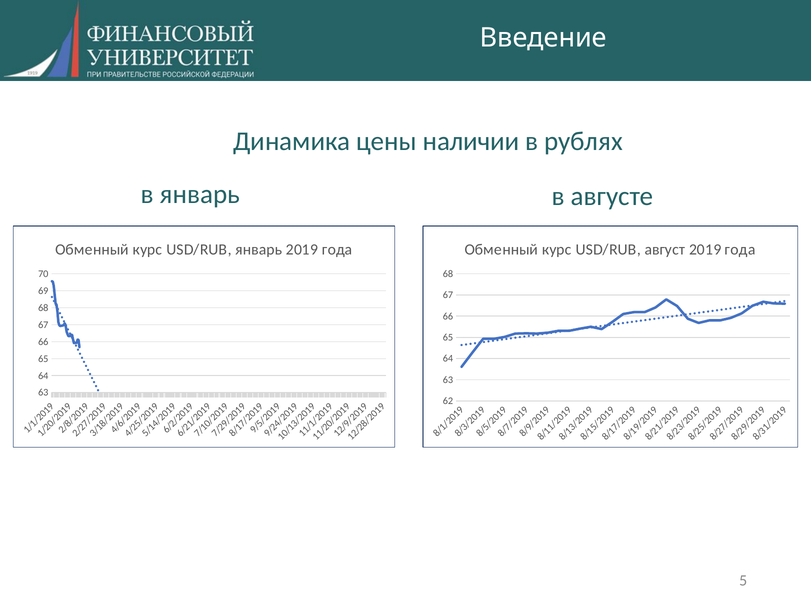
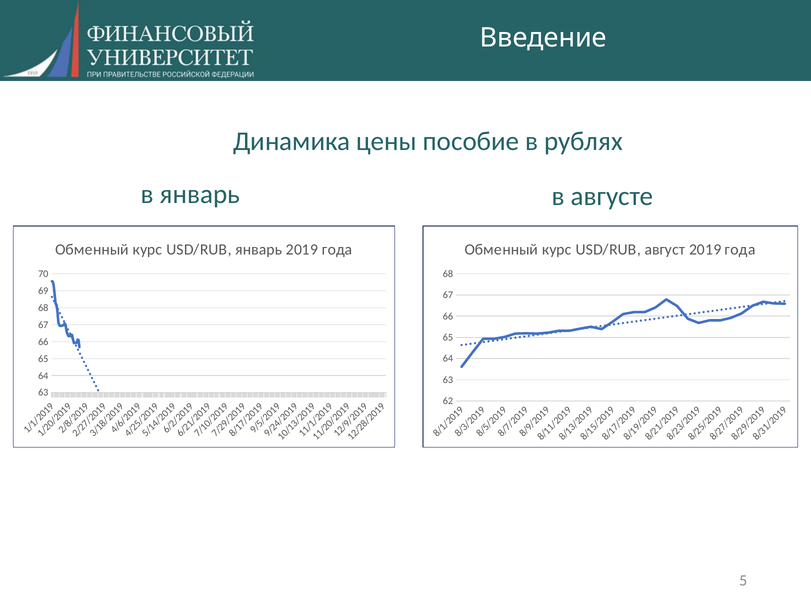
наличии: наличии -> пособие
